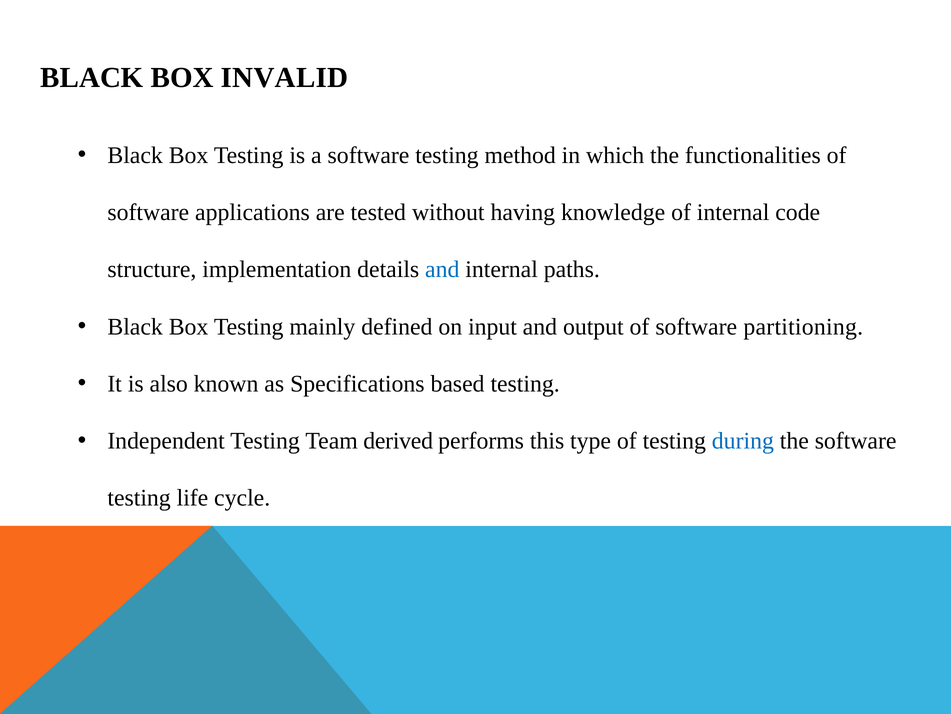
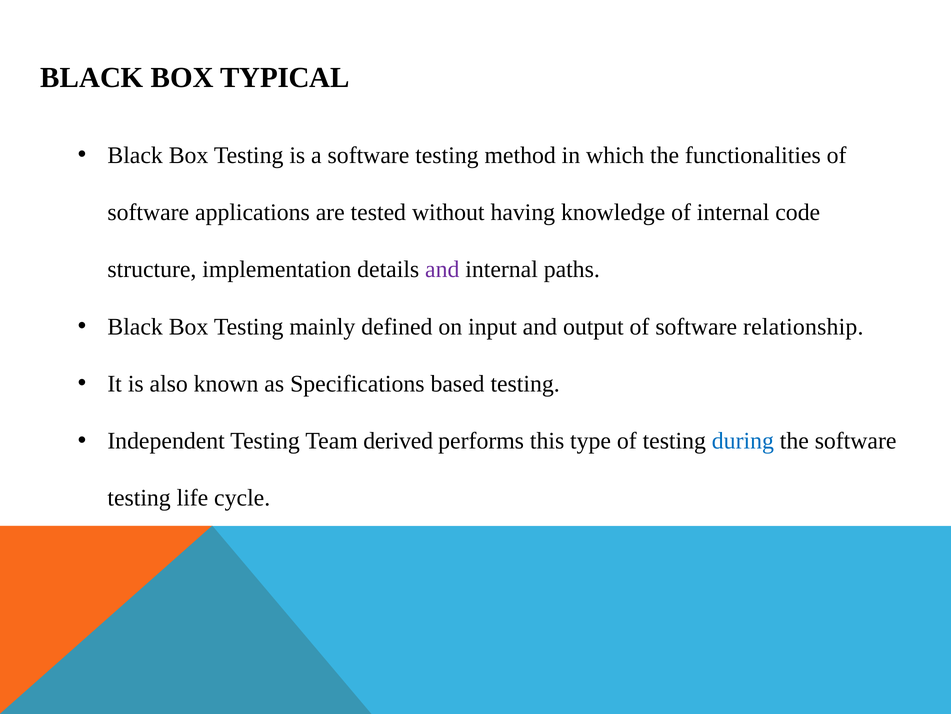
INVALID: INVALID -> TYPICAL
and at (442, 269) colour: blue -> purple
partitioning: partitioning -> relationship
